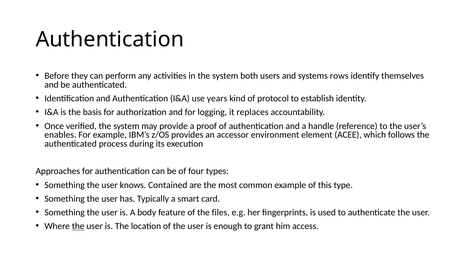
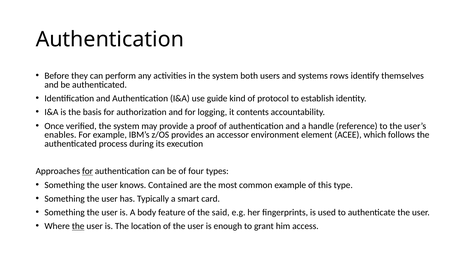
years: years -> guide
replaces: replaces -> contents
for at (87, 171) underline: none -> present
files: files -> said
